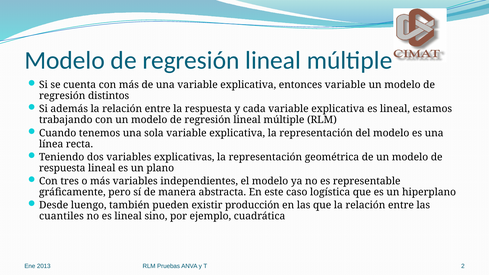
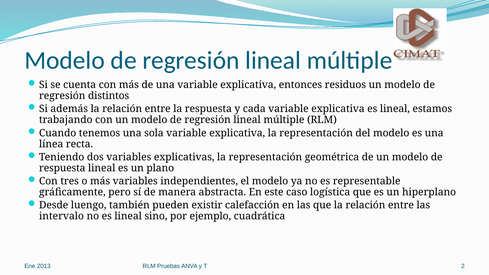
entonces variable: variable -> residuos
producción: producción -> calefacción
cuantiles: cuantiles -> intervalo
